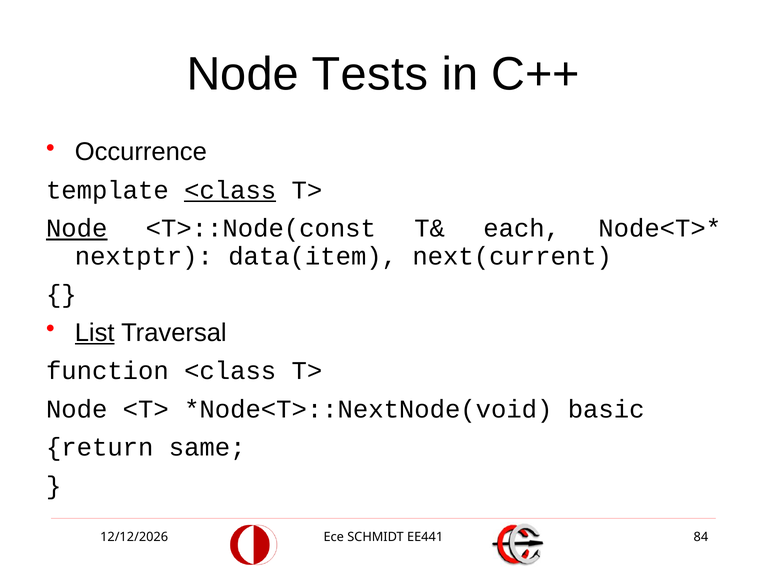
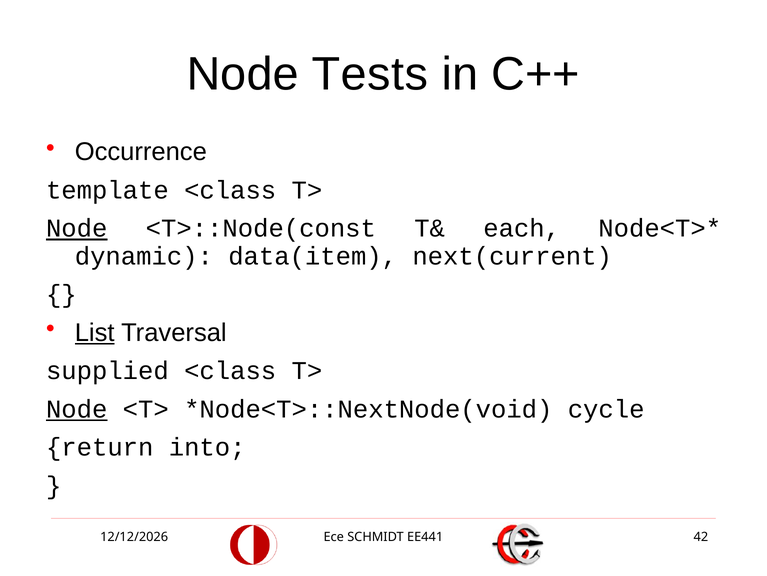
<class at (230, 190) underline: present -> none
nextptr: nextptr -> dynamic
function: function -> supplied
Node at (77, 409) underline: none -> present
basic: basic -> cycle
same: same -> into
84: 84 -> 42
